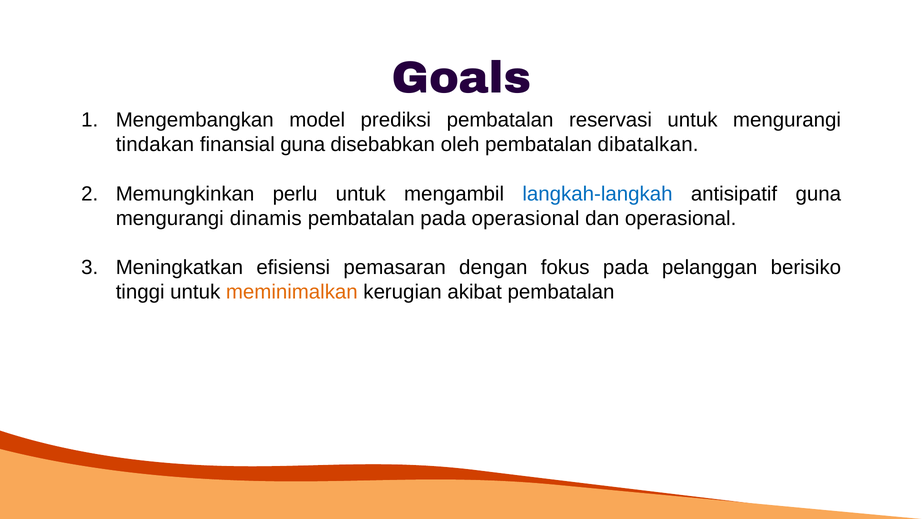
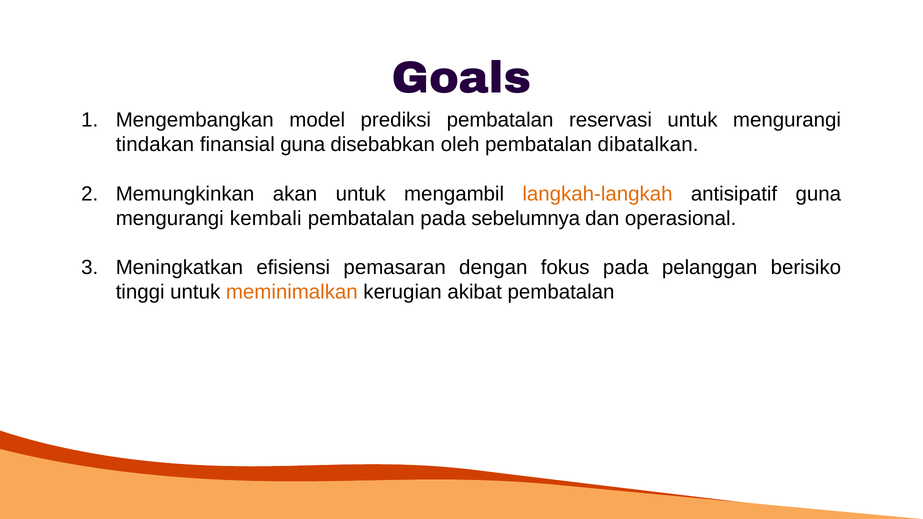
perlu: perlu -> akan
langkah-langkah colour: blue -> orange
dinamis: dinamis -> kembali
pada operasional: operasional -> sebelumnya
